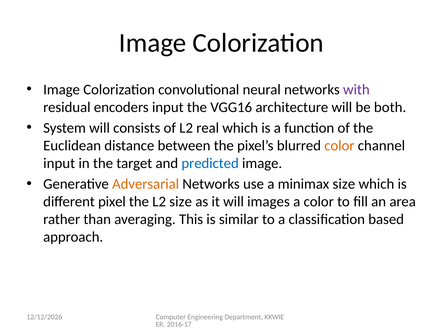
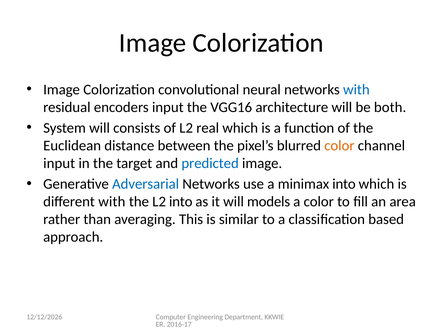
with at (356, 90) colour: purple -> blue
Adversarial colour: orange -> blue
minimax size: size -> into
different pixel: pixel -> with
L2 size: size -> into
images: images -> models
